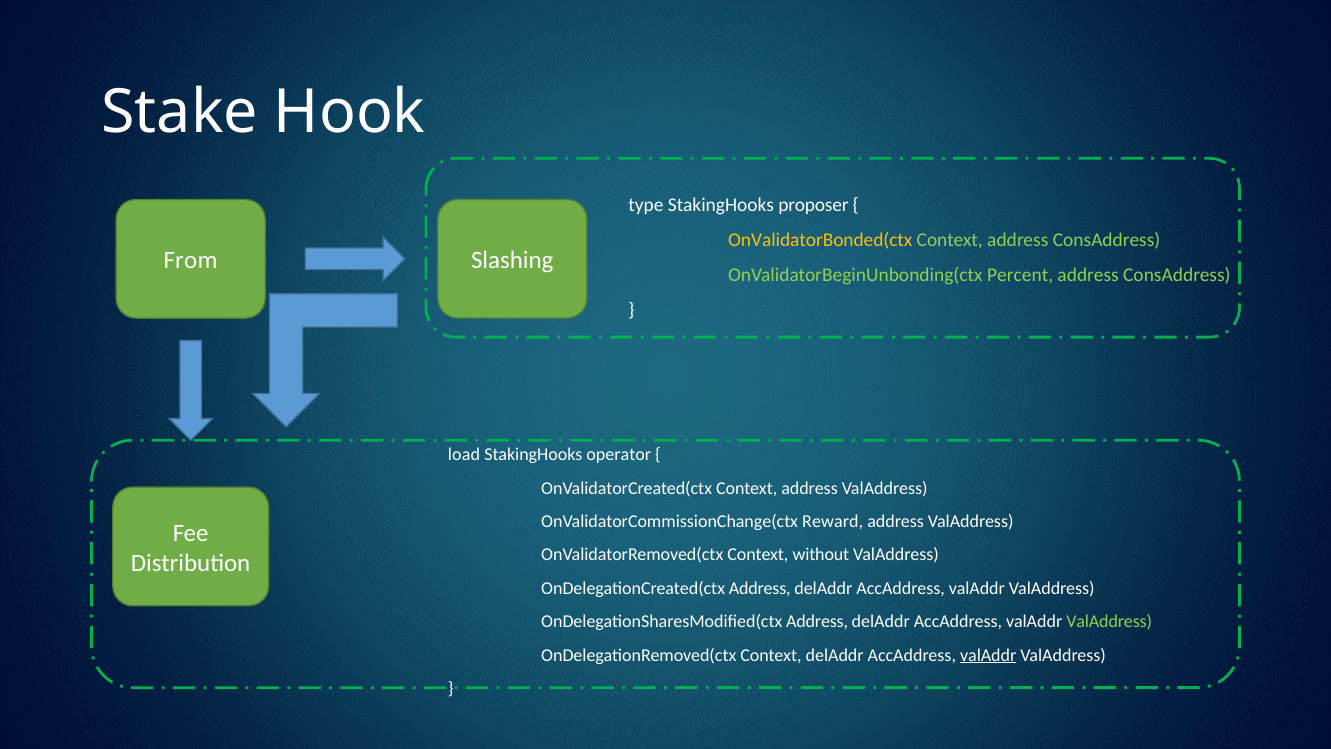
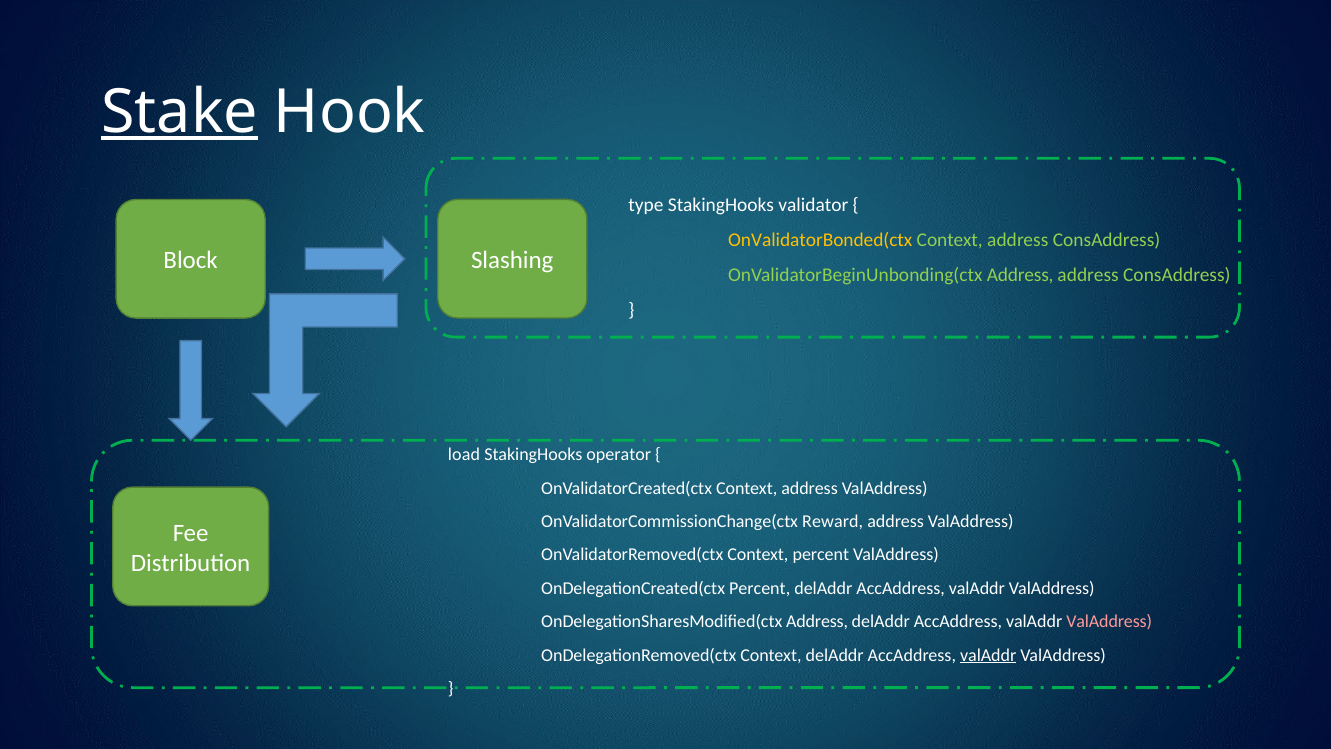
Stake underline: none -> present
proposer: proposer -> validator
From: From -> Block
OnValidatorBeginUnbonding(ctx Percent: Percent -> Address
Context without: without -> percent
OnDelegationCreated(ctx Address: Address -> Percent
ValAddress at (1109, 622) colour: light green -> pink
